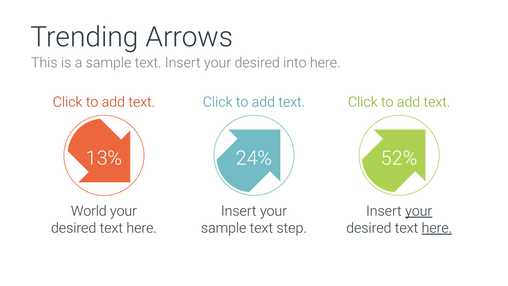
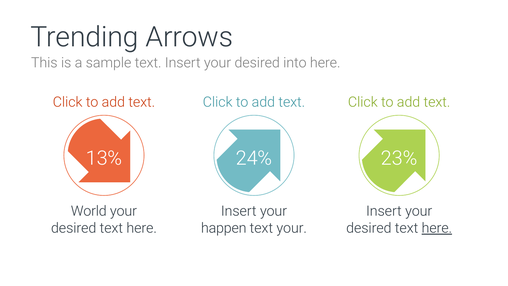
52%: 52% -> 23%
your at (419, 211) underline: present -> none
sample at (224, 228): sample -> happen
text step: step -> your
